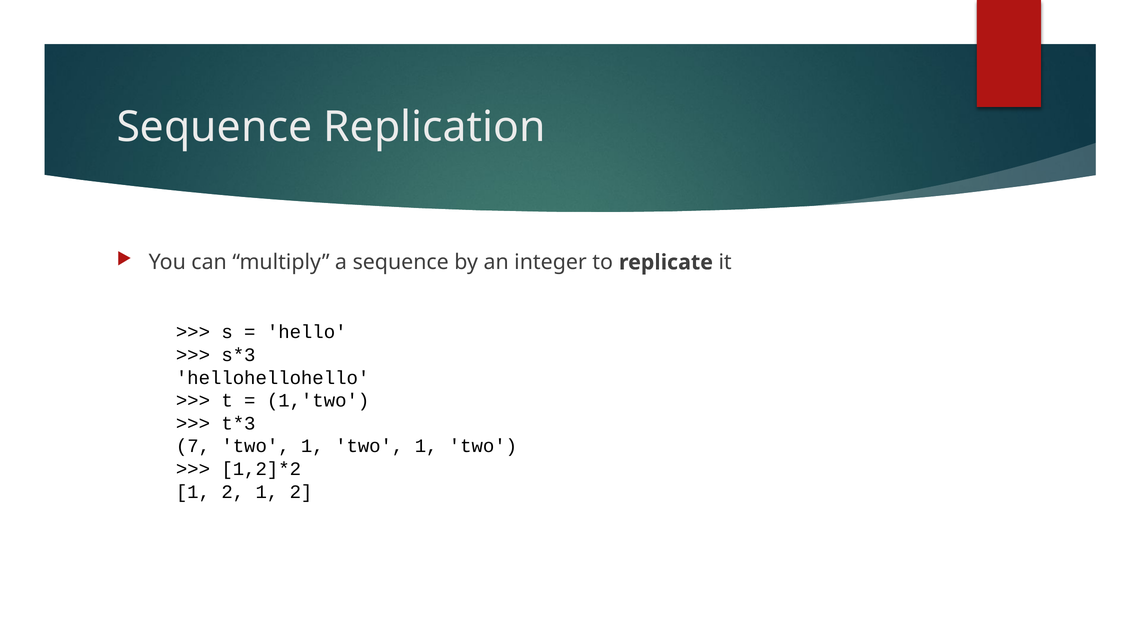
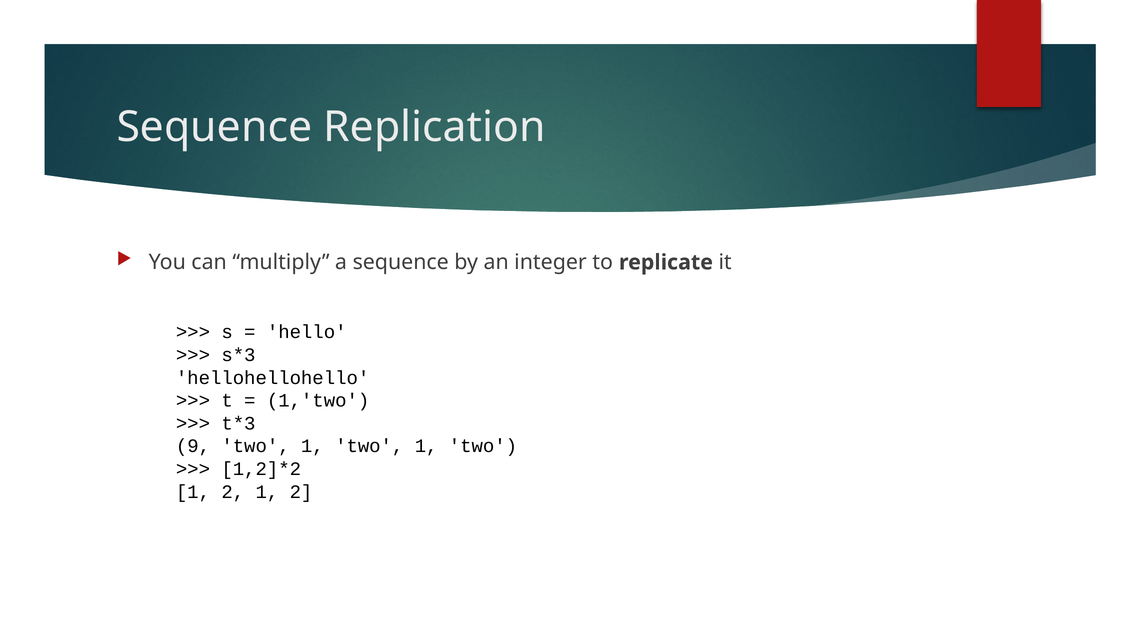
7: 7 -> 9
